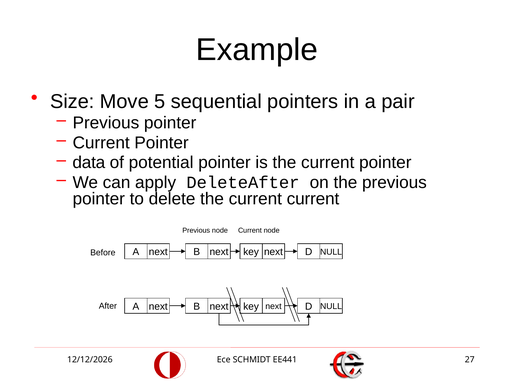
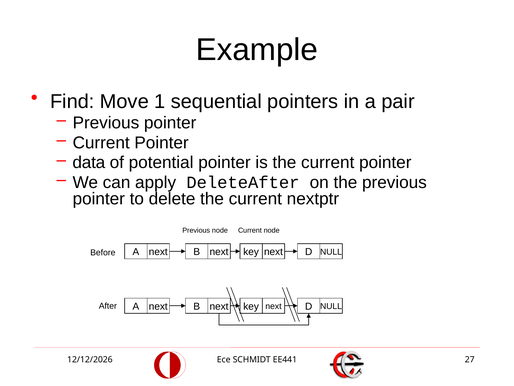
Size: Size -> Find
5: 5 -> 1
current current: current -> nextptr
